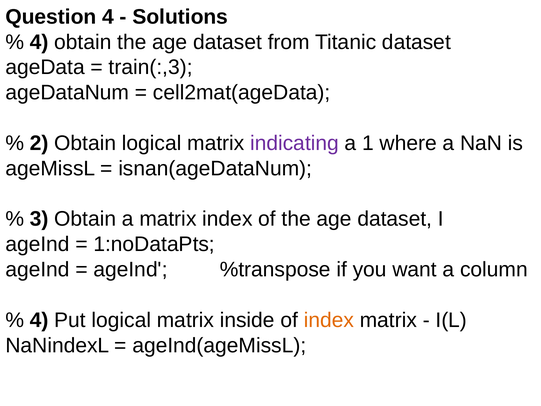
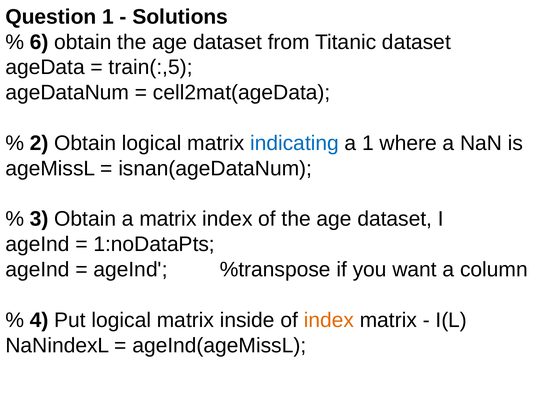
Question 4: 4 -> 1
4 at (39, 42): 4 -> 6
train(:,3: train(:,3 -> train(:,5
indicating colour: purple -> blue
